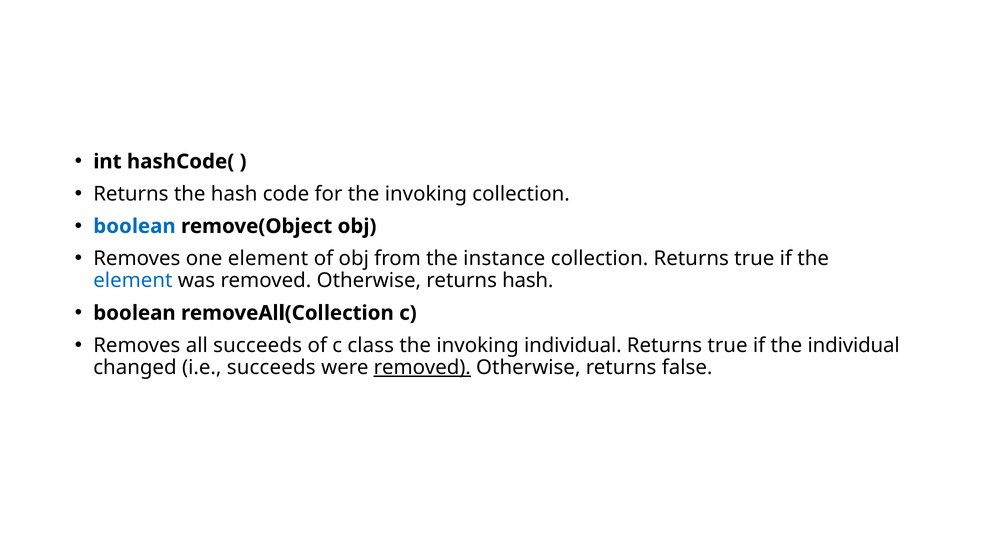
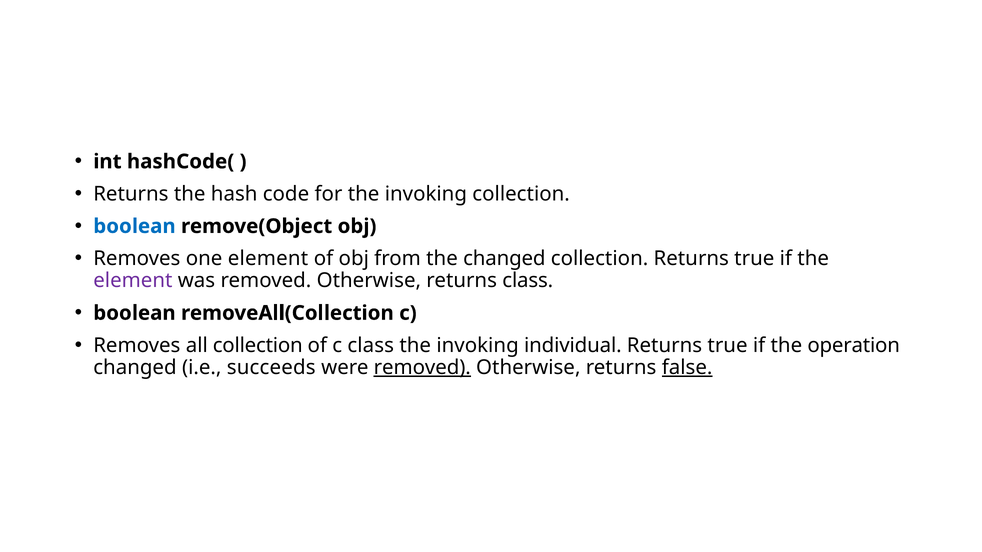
the instance: instance -> changed
element at (133, 281) colour: blue -> purple
returns hash: hash -> class
all succeeds: succeeds -> collection
the individual: individual -> operation
false underline: none -> present
